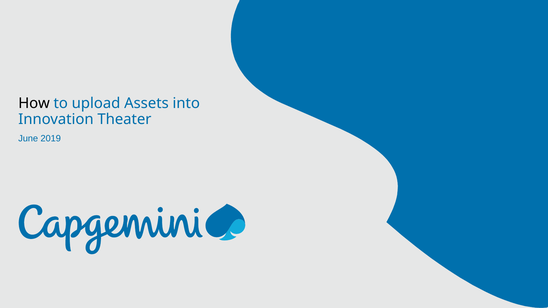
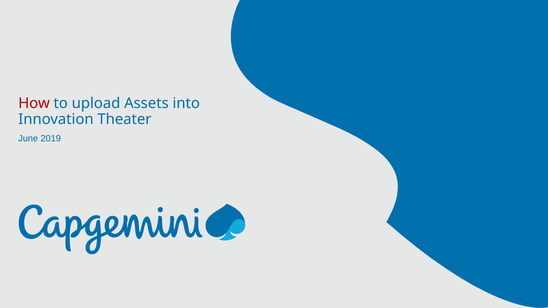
How colour: black -> red
